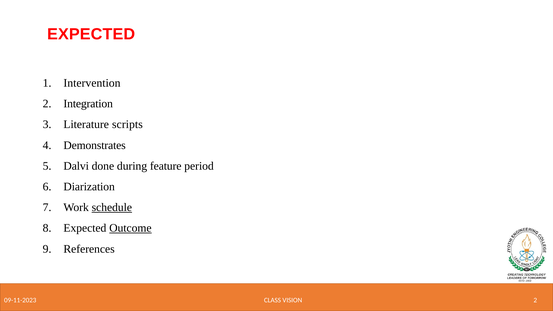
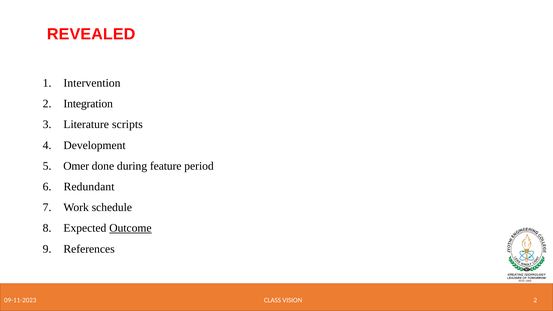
EXPECTED at (91, 34): EXPECTED -> REVEALED
Demonstrates: Demonstrates -> Development
Dalvi: Dalvi -> Omer
Diarization: Diarization -> Redundant
schedule underline: present -> none
